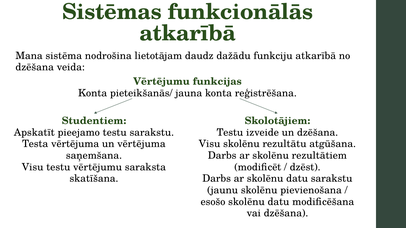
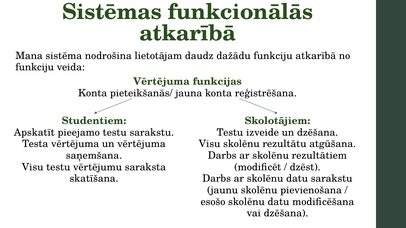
dzēšana at (35, 67): dzēšana -> funkciju
Vērtējumu at (162, 82): Vērtējumu -> Vērtējuma
